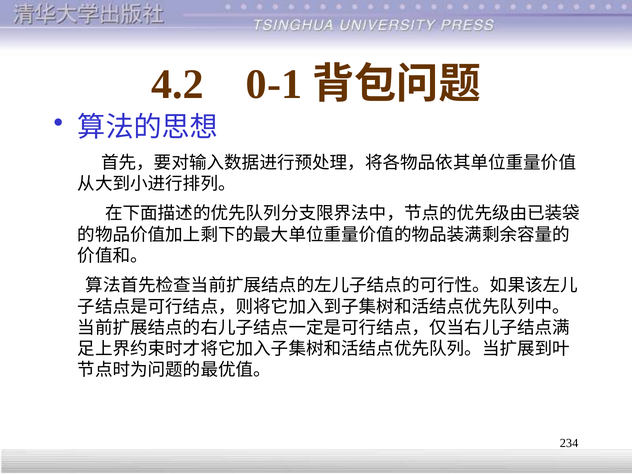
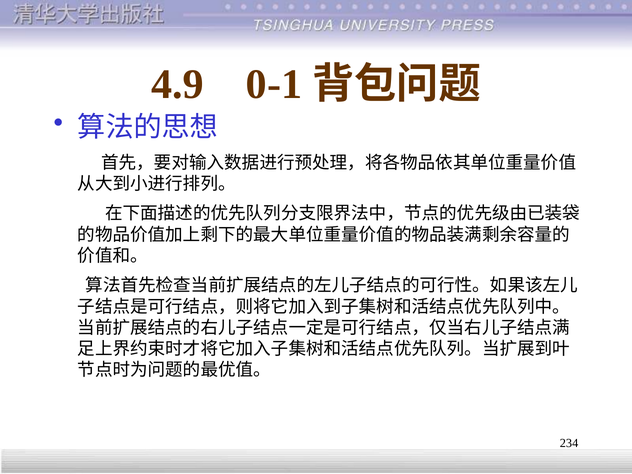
4.2: 4.2 -> 4.9
